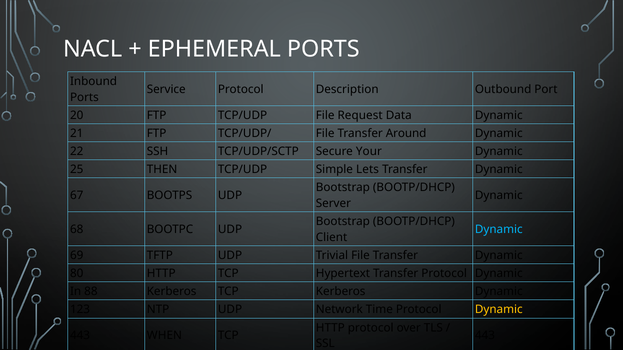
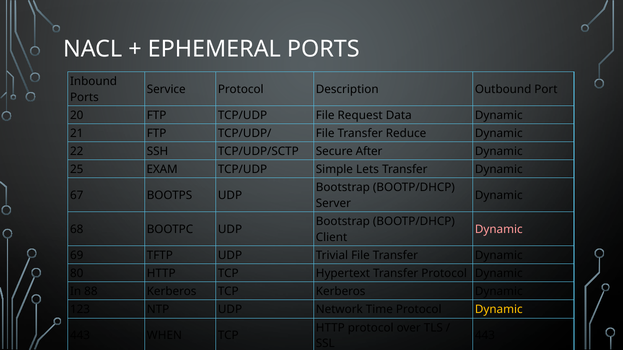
Around: Around -> Reduce
Your: Your -> After
THEN: THEN -> EXAM
Dynamic at (499, 230) colour: light blue -> pink
